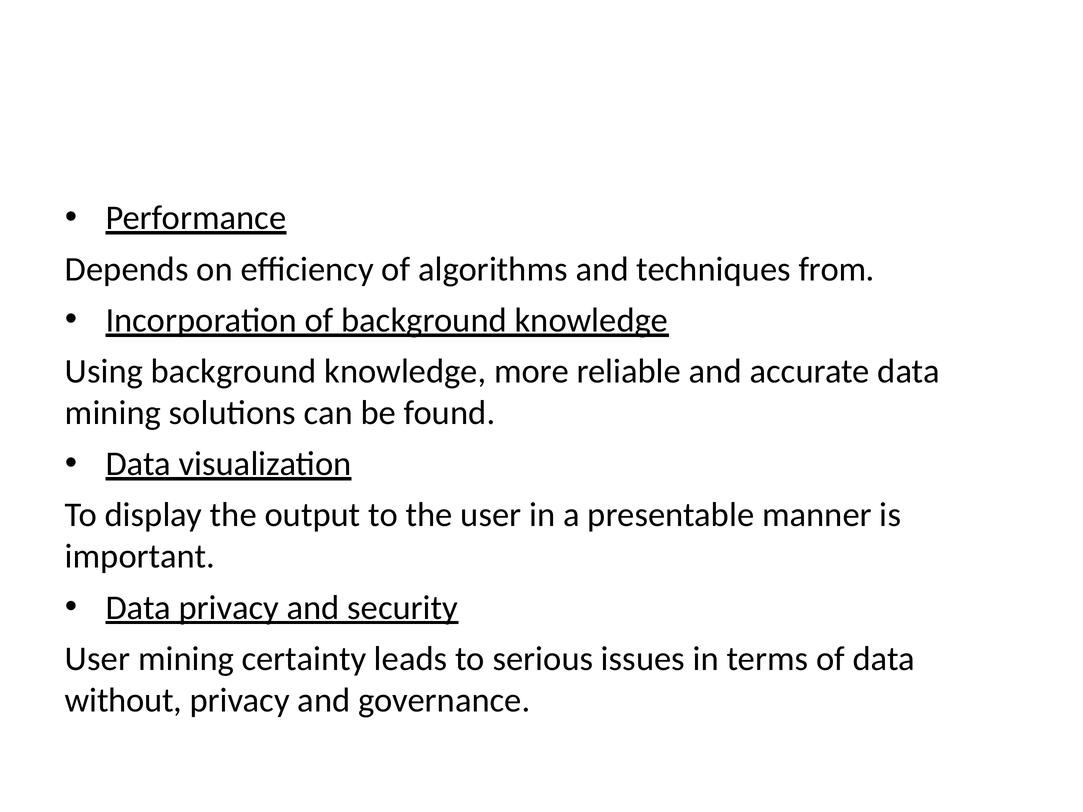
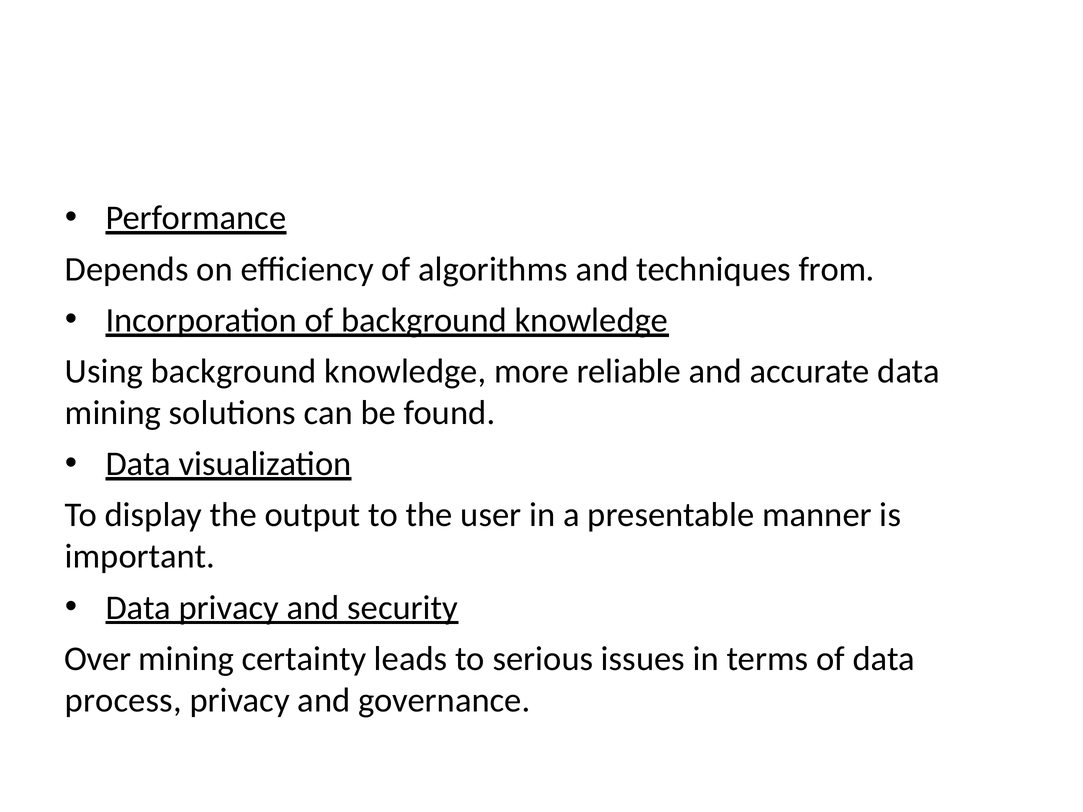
User at (98, 659): User -> Over
without: without -> process
